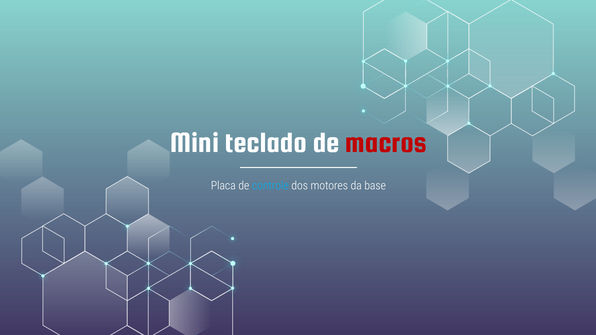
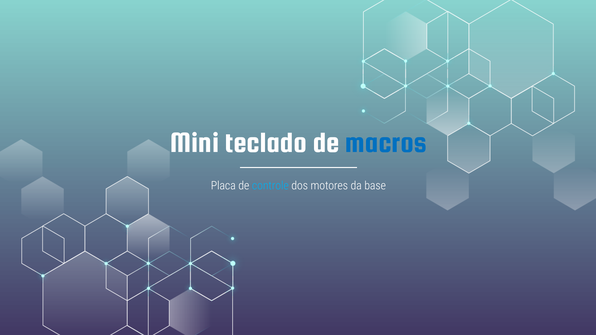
macros colour: red -> blue
